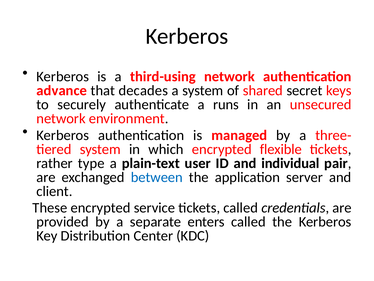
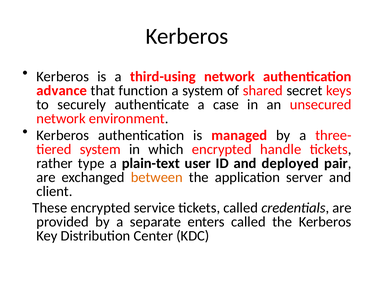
decades: decades -> function
runs: runs -> case
flexible: flexible -> handle
individual: individual -> deployed
between colour: blue -> orange
